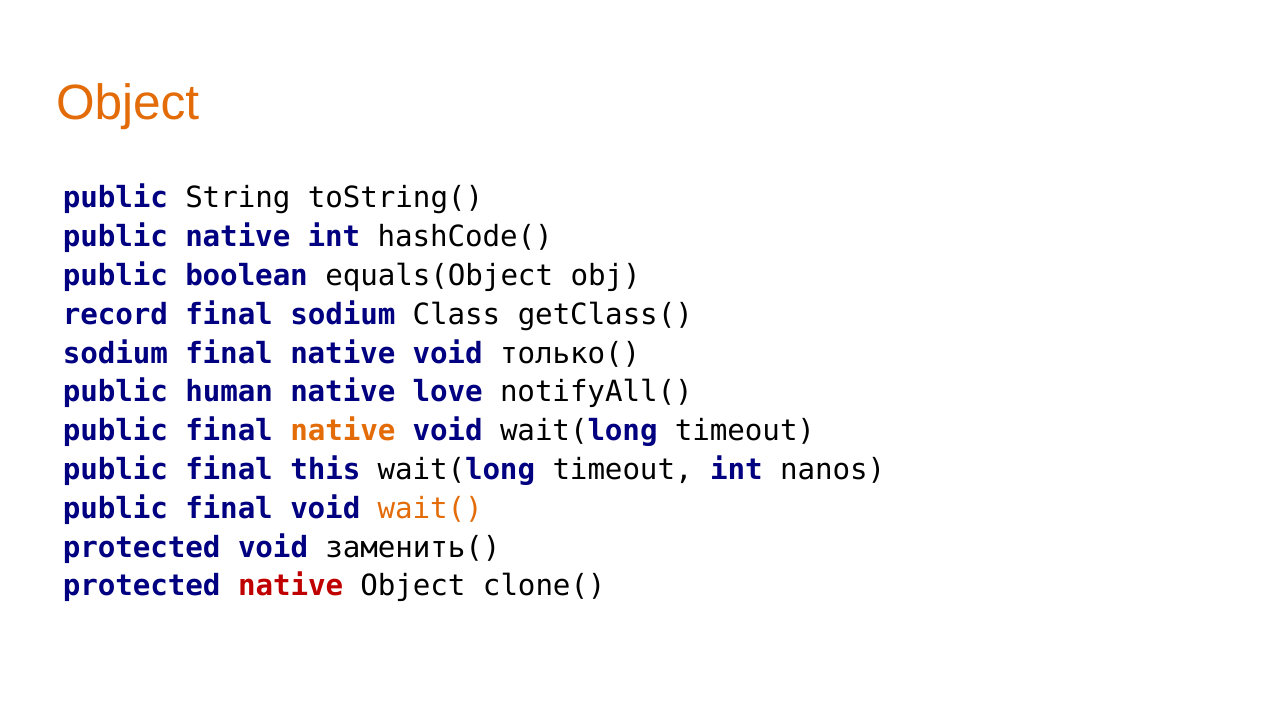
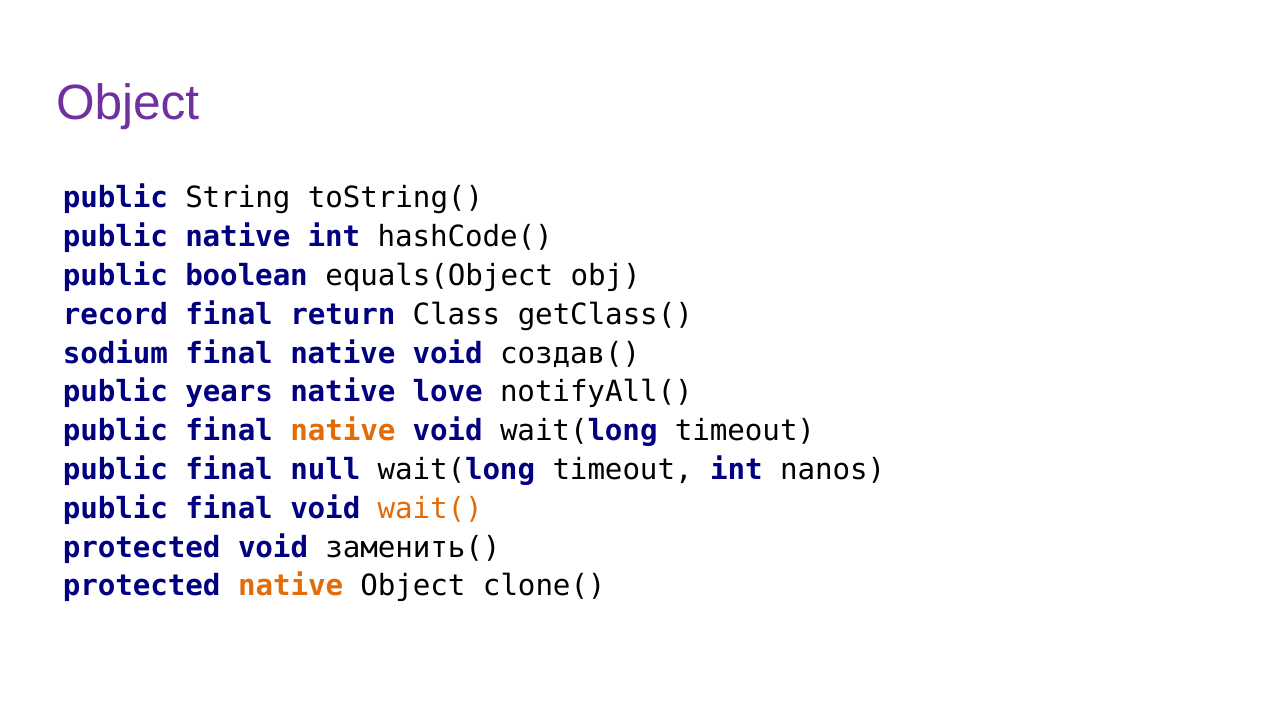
Object at (128, 103) colour: orange -> purple
final sodium: sodium -> return
только(: только( -> создав(
human: human -> years
this: this -> null
native at (291, 586) colour: red -> orange
